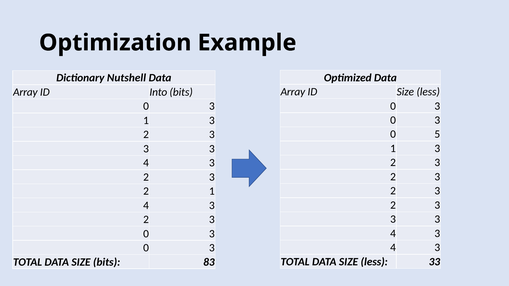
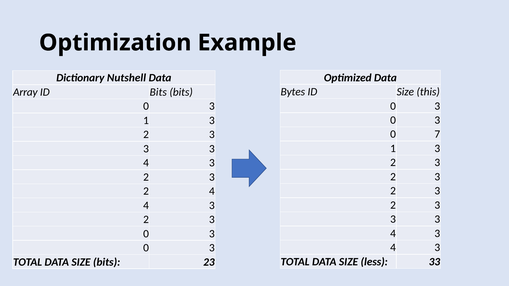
Array at (293, 92): Array -> Bytes
ID Size less: less -> this
ID Into: Into -> Bits
5: 5 -> 7
2 1: 1 -> 4
83: 83 -> 23
